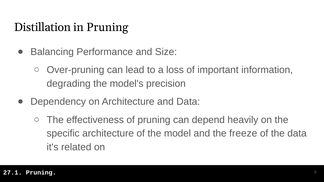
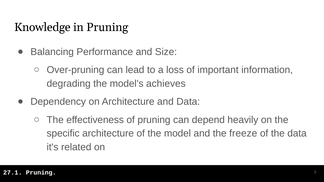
Distillation: Distillation -> Knowledge
precision: precision -> achieves
